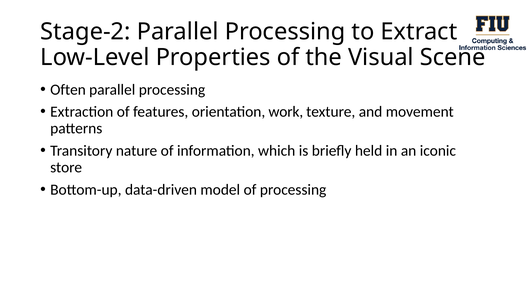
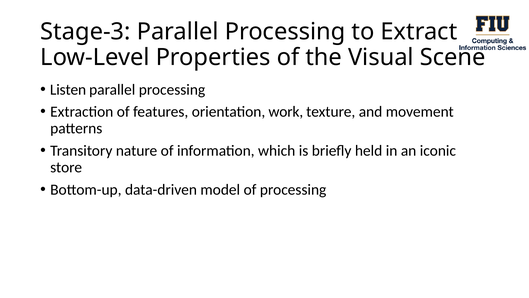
Stage-2: Stage-2 -> Stage-3
Often: Often -> Listen
